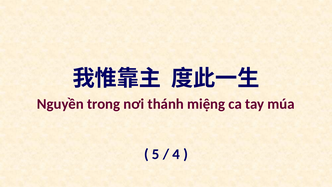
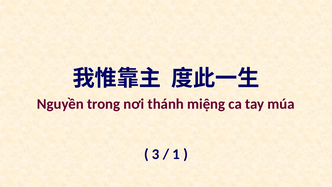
5: 5 -> 3
4: 4 -> 1
